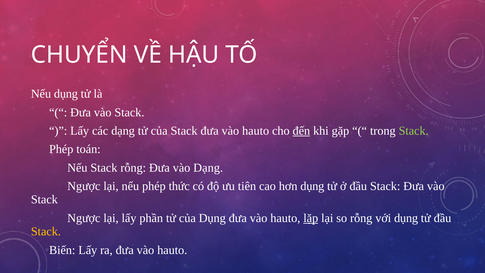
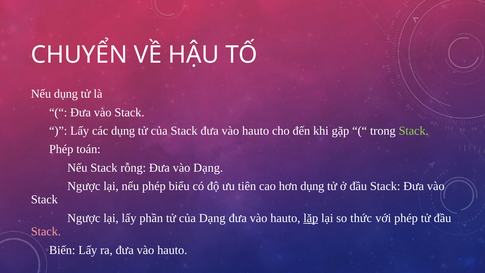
các dạng: dạng -> dụng
đến underline: present -> none
thức: thức -> biểu
của Dụng: Dụng -> Dạng
so rỗng: rỗng -> thức
với dụng: dụng -> phép
Stack at (46, 231) colour: yellow -> pink
